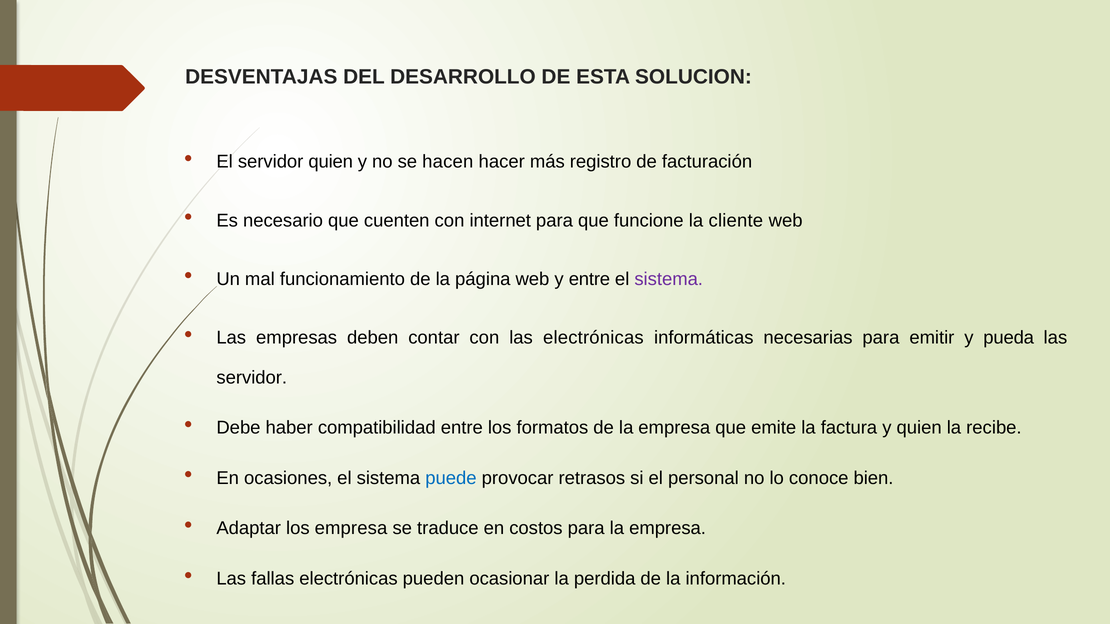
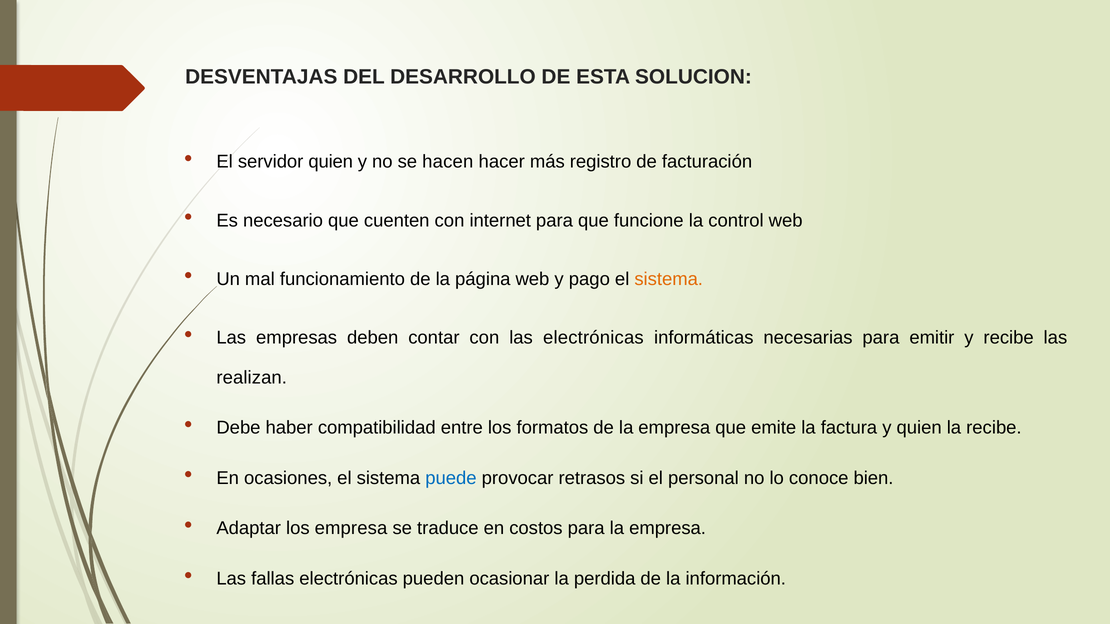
cliente: cliente -> control
y entre: entre -> pago
sistema at (669, 279) colour: purple -> orange
y pueda: pueda -> recibe
servidor at (252, 378): servidor -> realizan
